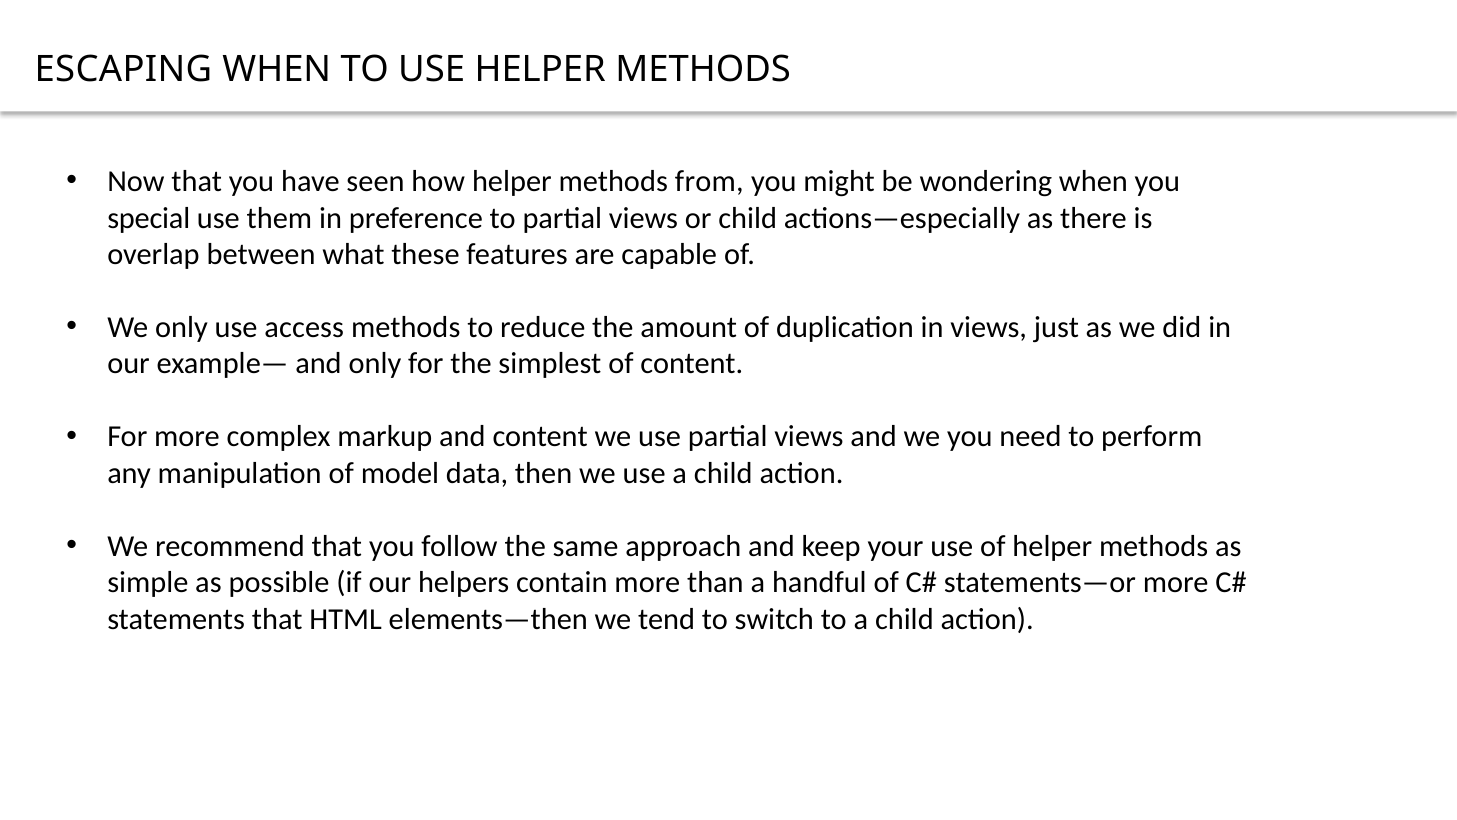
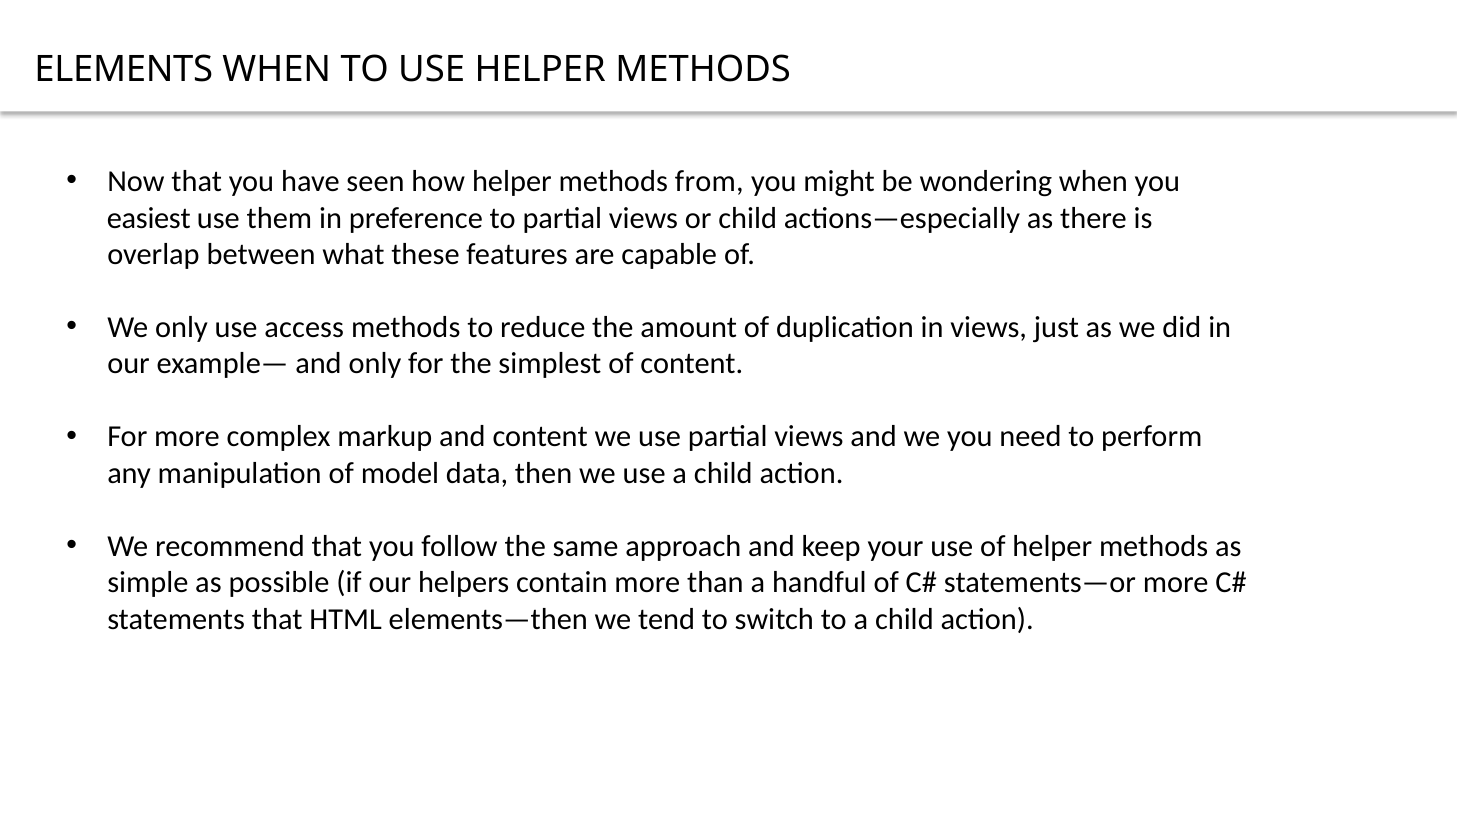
ESCAPING: ESCAPING -> ELEMENTS
special: special -> easiest
